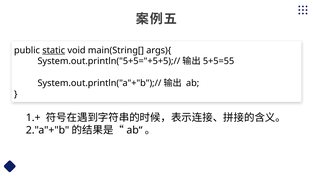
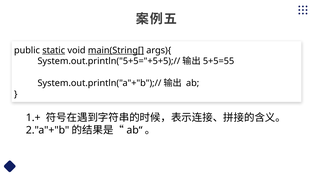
main(String[ underline: none -> present
